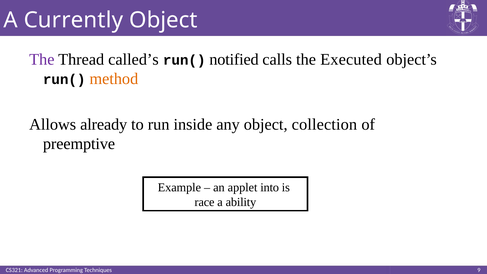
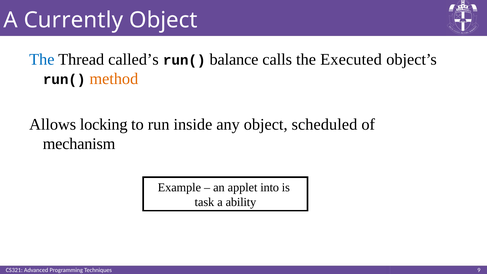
The at (42, 59) colour: purple -> blue
notified: notified -> balance
already: already -> locking
collection: collection -> scheduled
preemptive: preemptive -> mechanism
race: race -> task
